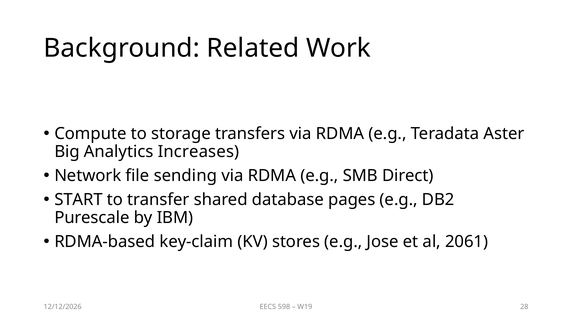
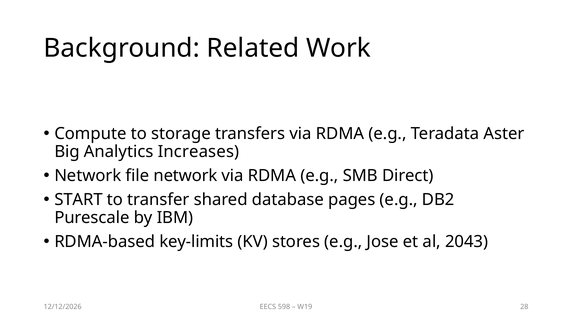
file sending: sending -> network
key-claim: key-claim -> key-limits
2061: 2061 -> 2043
